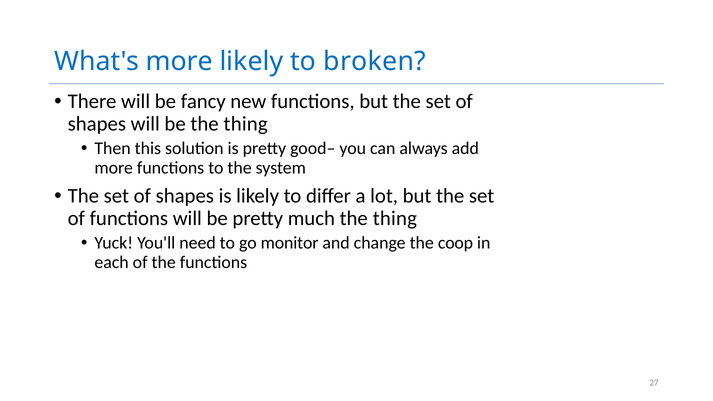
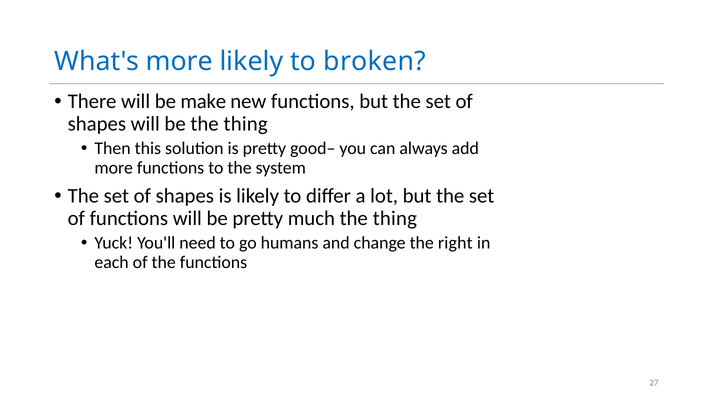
fancy: fancy -> make
monitor: monitor -> humans
coop: coop -> right
